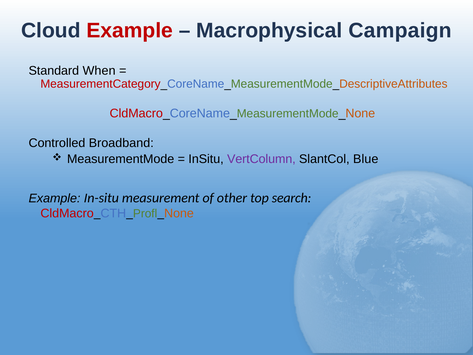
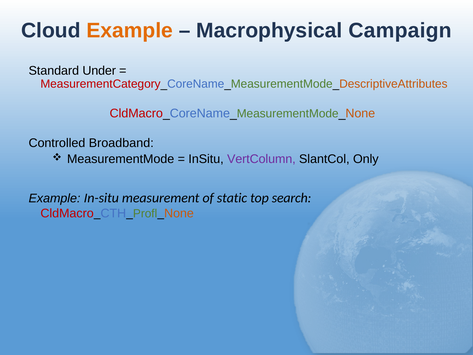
Example at (130, 31) colour: red -> orange
When: When -> Under
Blue: Blue -> Only
other: other -> static
